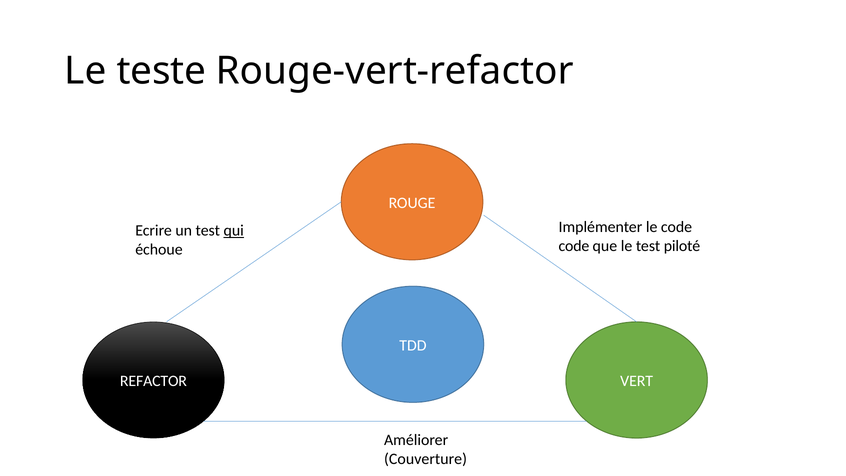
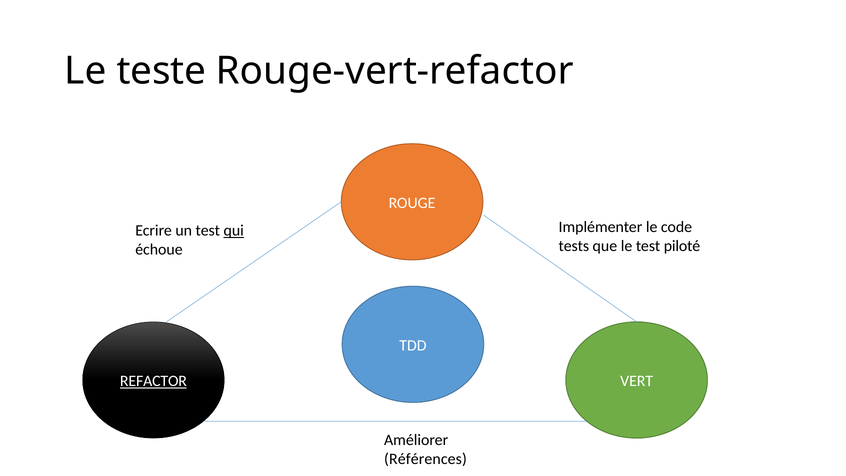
code at (574, 246): code -> tests
REFACTOR underline: none -> present
Couverture: Couverture -> Références
